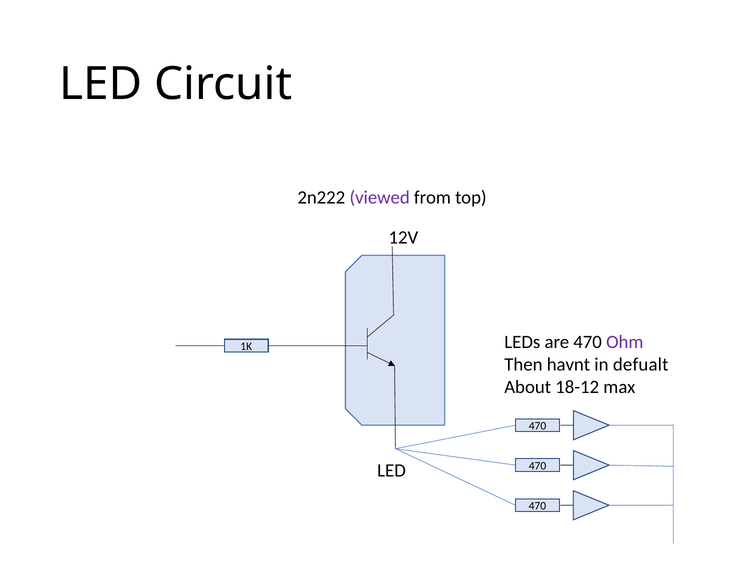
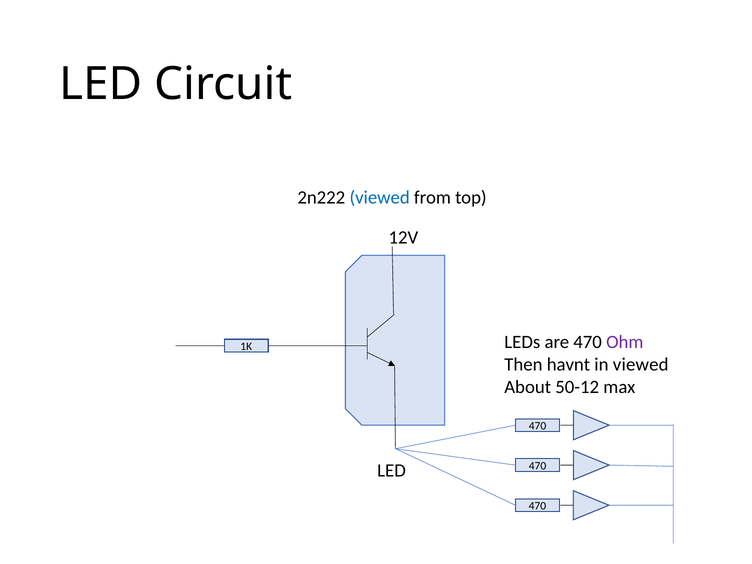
viewed at (380, 198) colour: purple -> blue
in defualt: defualt -> viewed
18-12: 18-12 -> 50-12
